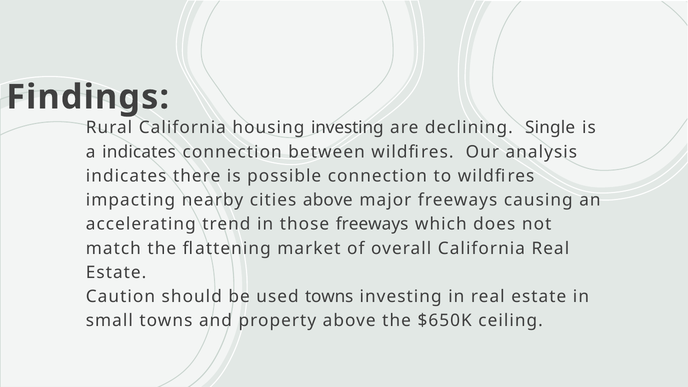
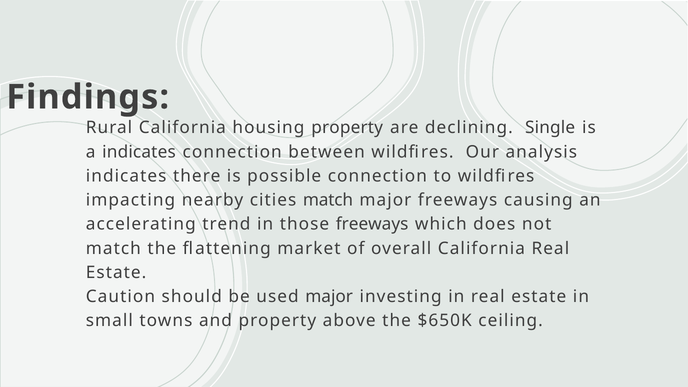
housing investing: investing -> property
cities above: above -> match
used towns: towns -> major
